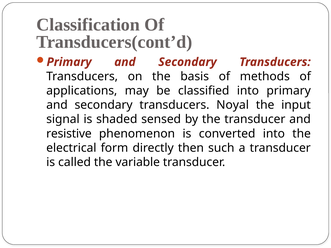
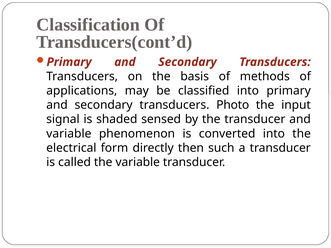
Noyal: Noyal -> Photo
resistive at (69, 134): resistive -> variable
